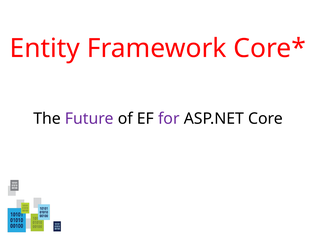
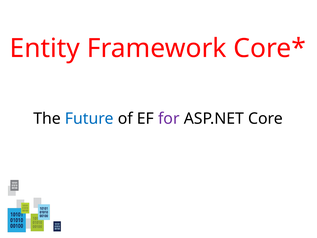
Future colour: purple -> blue
